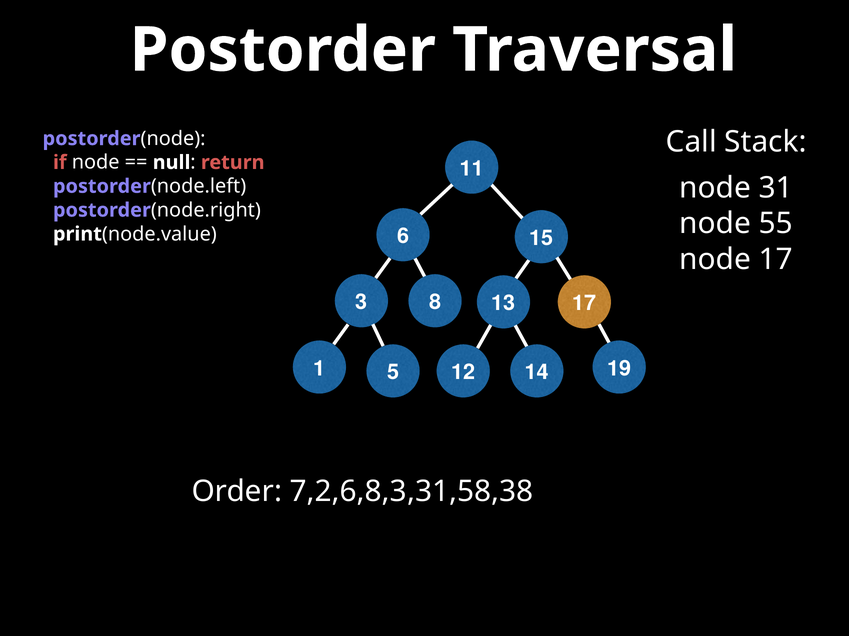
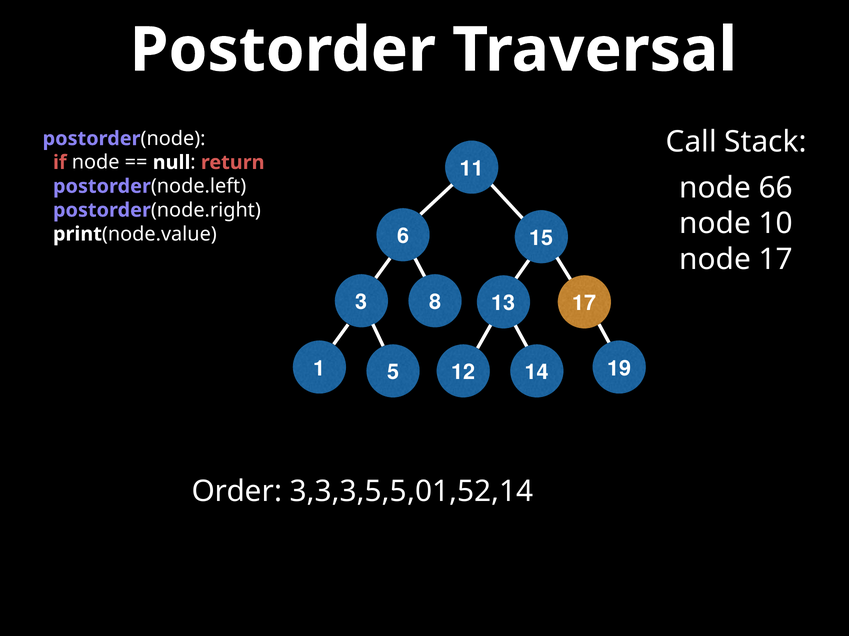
31: 31 -> 66
55: 55 -> 10
7,2,6,8,3,31,58,38: 7,2,6,8,3,31,58,38 -> 3,3,3,5,5,01,52,14
